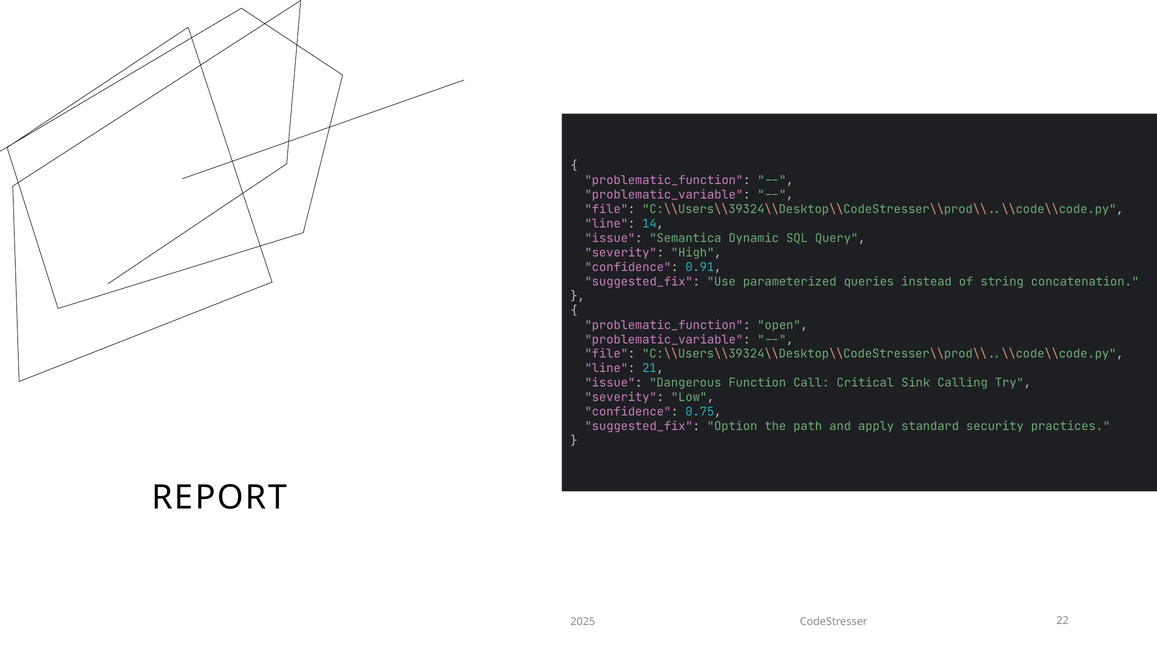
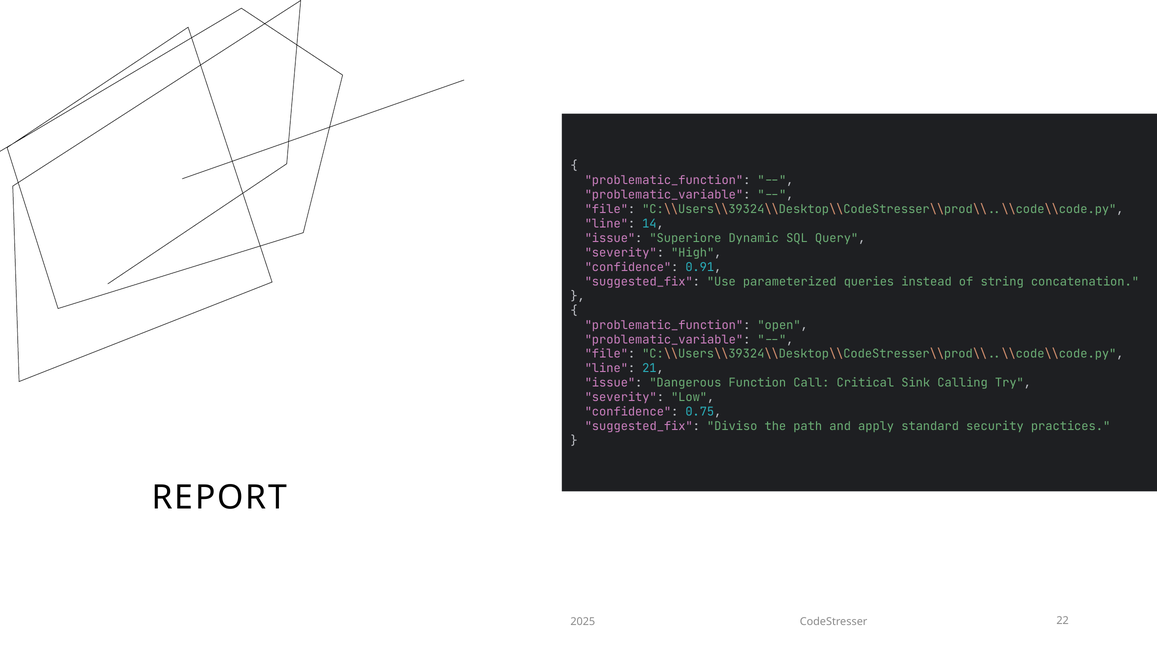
Semantica: Semantica -> Superiore
Option: Option -> Diviso
